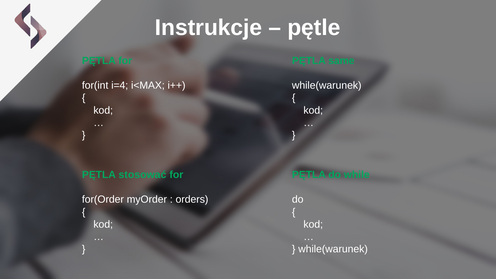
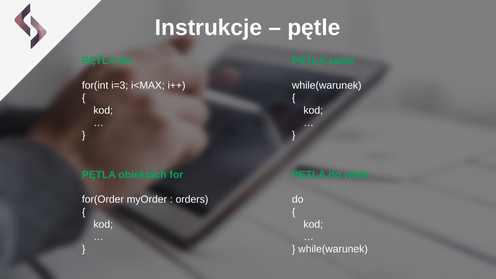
i=4: i=4 -> i=3
stosować: stosować -> obiektach
